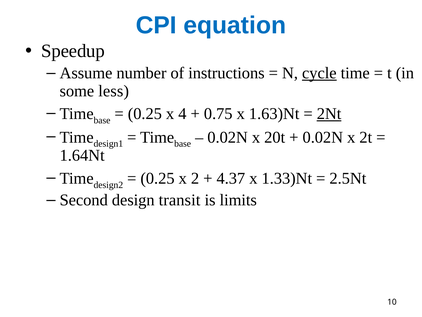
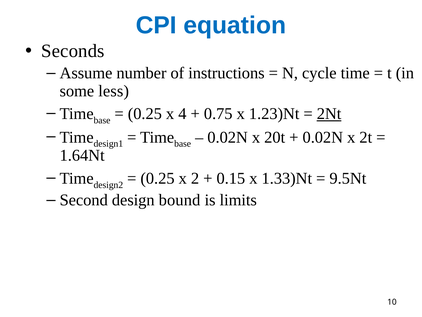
Speedup: Speedup -> Seconds
cycle underline: present -> none
1.63)Nt: 1.63)Nt -> 1.23)Nt
4.37: 4.37 -> 0.15
2.5Nt: 2.5Nt -> 9.5Nt
transit: transit -> bound
